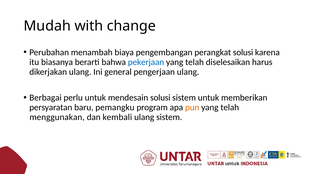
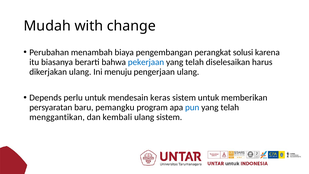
general: general -> menuju
Berbagai: Berbagai -> Depends
mendesain solusi: solusi -> keras
pun colour: orange -> blue
menggunakan: menggunakan -> menggantikan
